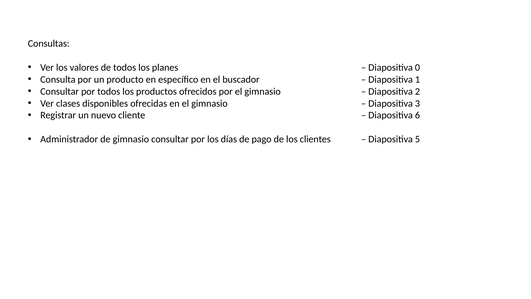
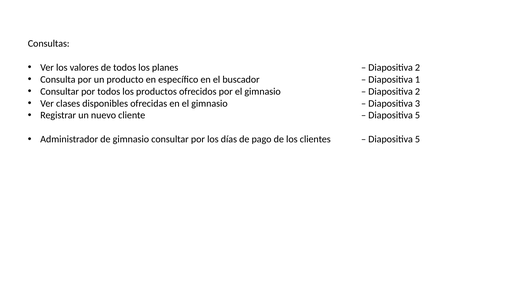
0 at (418, 67): 0 -> 2
6 at (418, 115): 6 -> 5
